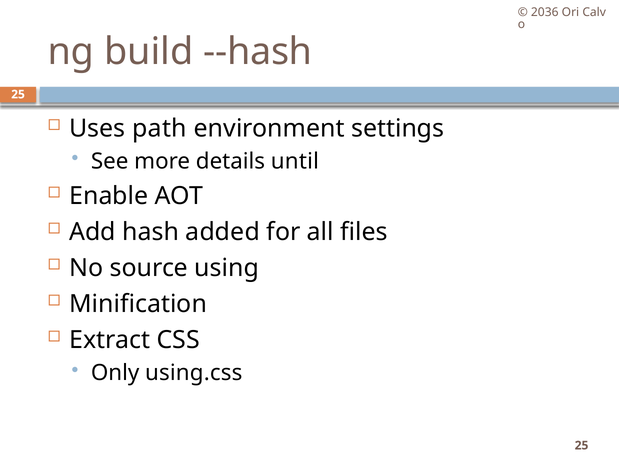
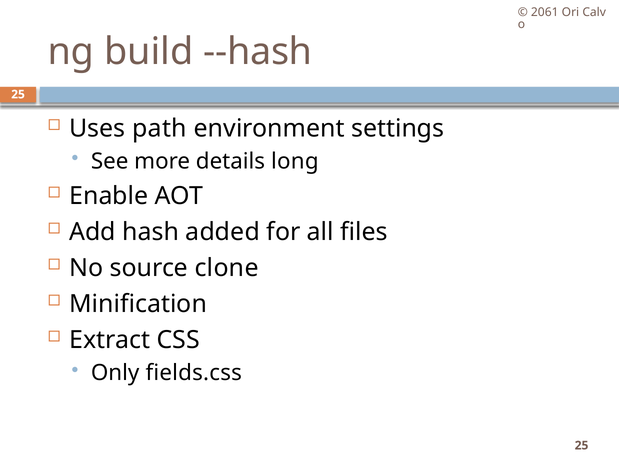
2036: 2036 -> 2061
until: until -> long
using: using -> clone
using.css: using.css -> fields.css
